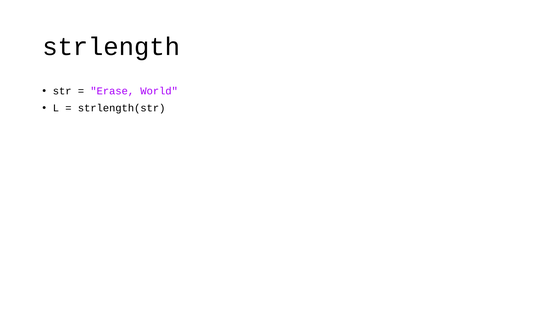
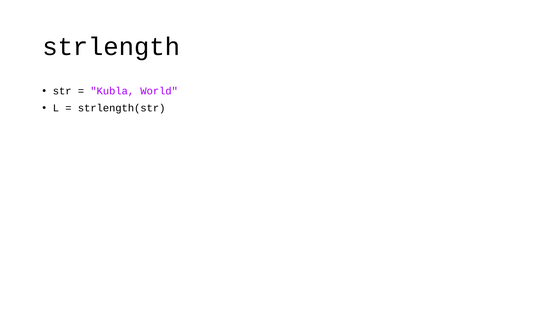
Erase: Erase -> Kubla
